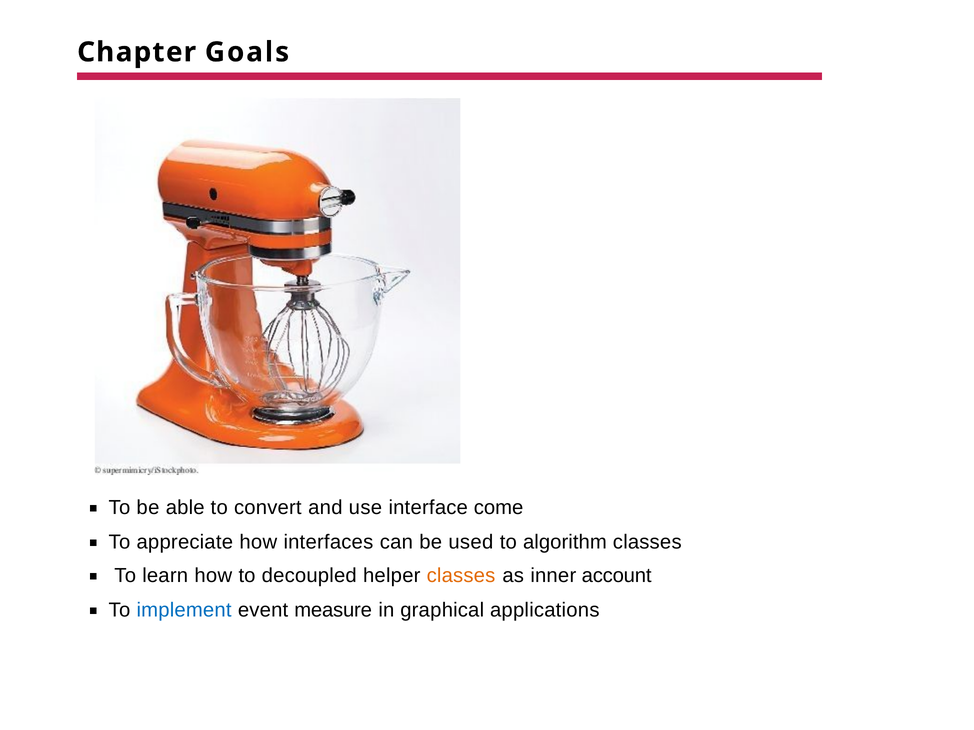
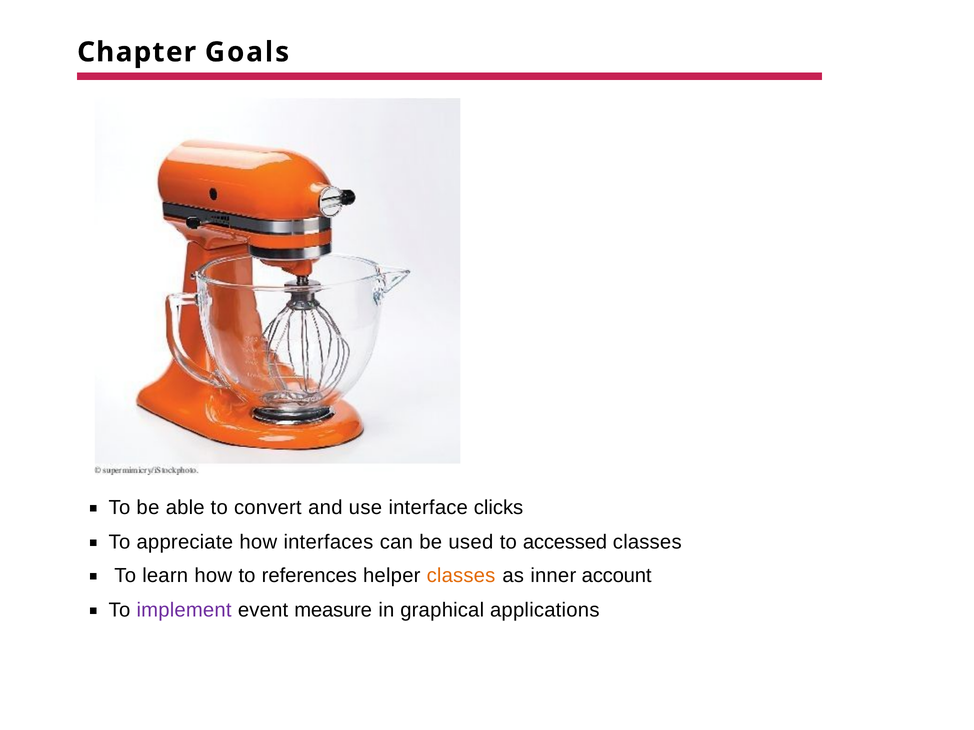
come: come -> clicks
algorithm: algorithm -> accessed
decoupled: decoupled -> references
implement colour: blue -> purple
